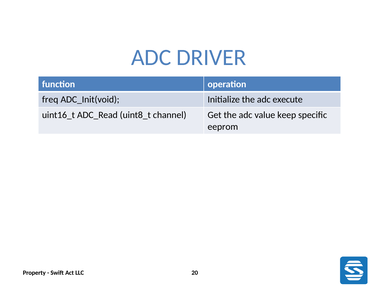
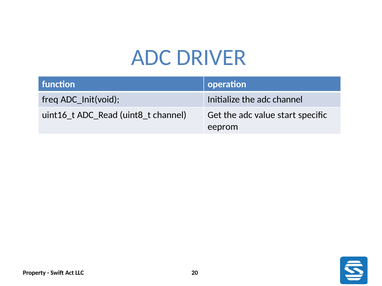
adc execute: execute -> channel
keep: keep -> start
